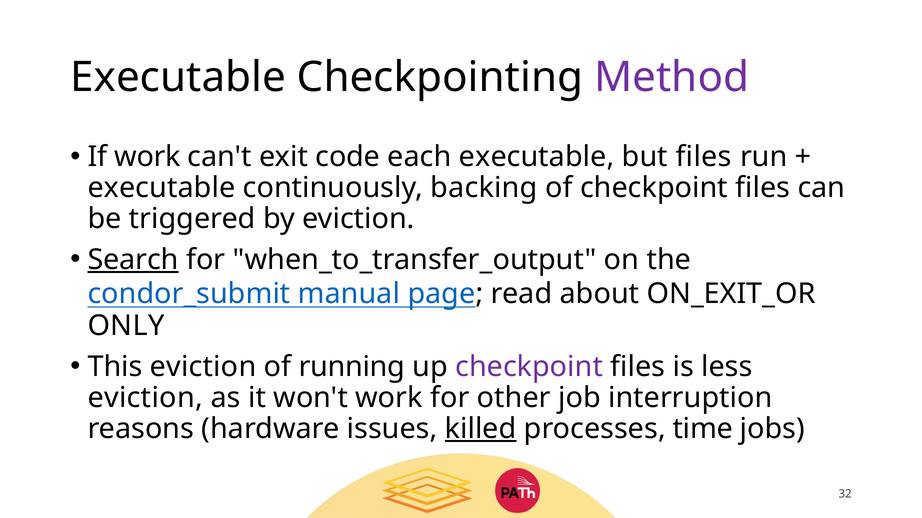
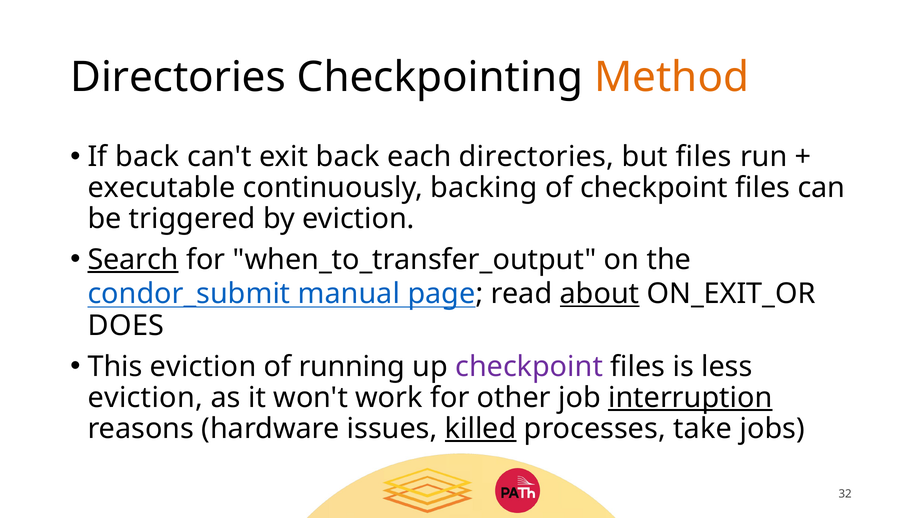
Executable at (178, 77): Executable -> Directories
Method colour: purple -> orange
If work: work -> back
exit code: code -> back
each executable: executable -> directories
about underline: none -> present
ONLY: ONLY -> DOES
interruption underline: none -> present
time: time -> take
